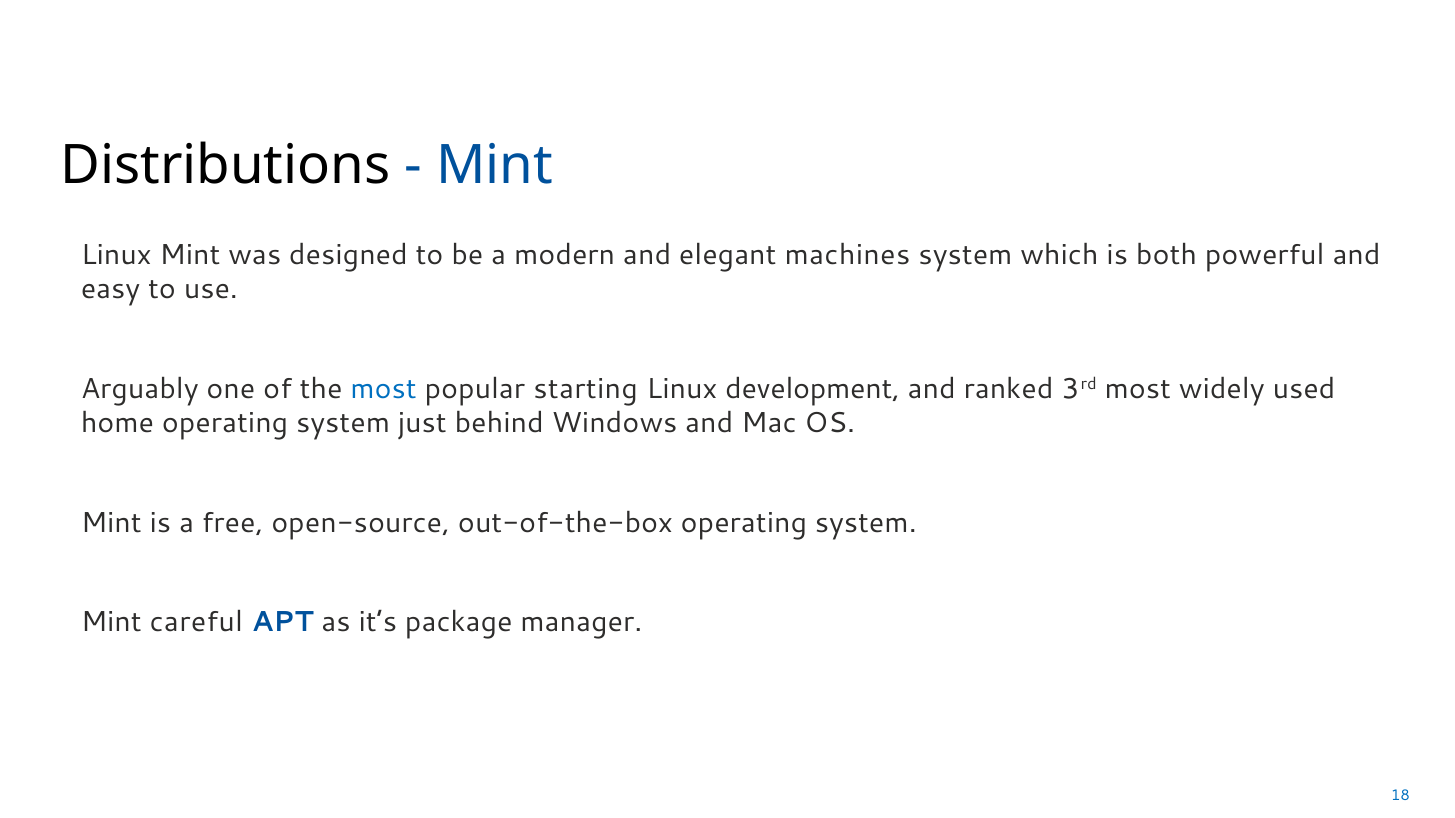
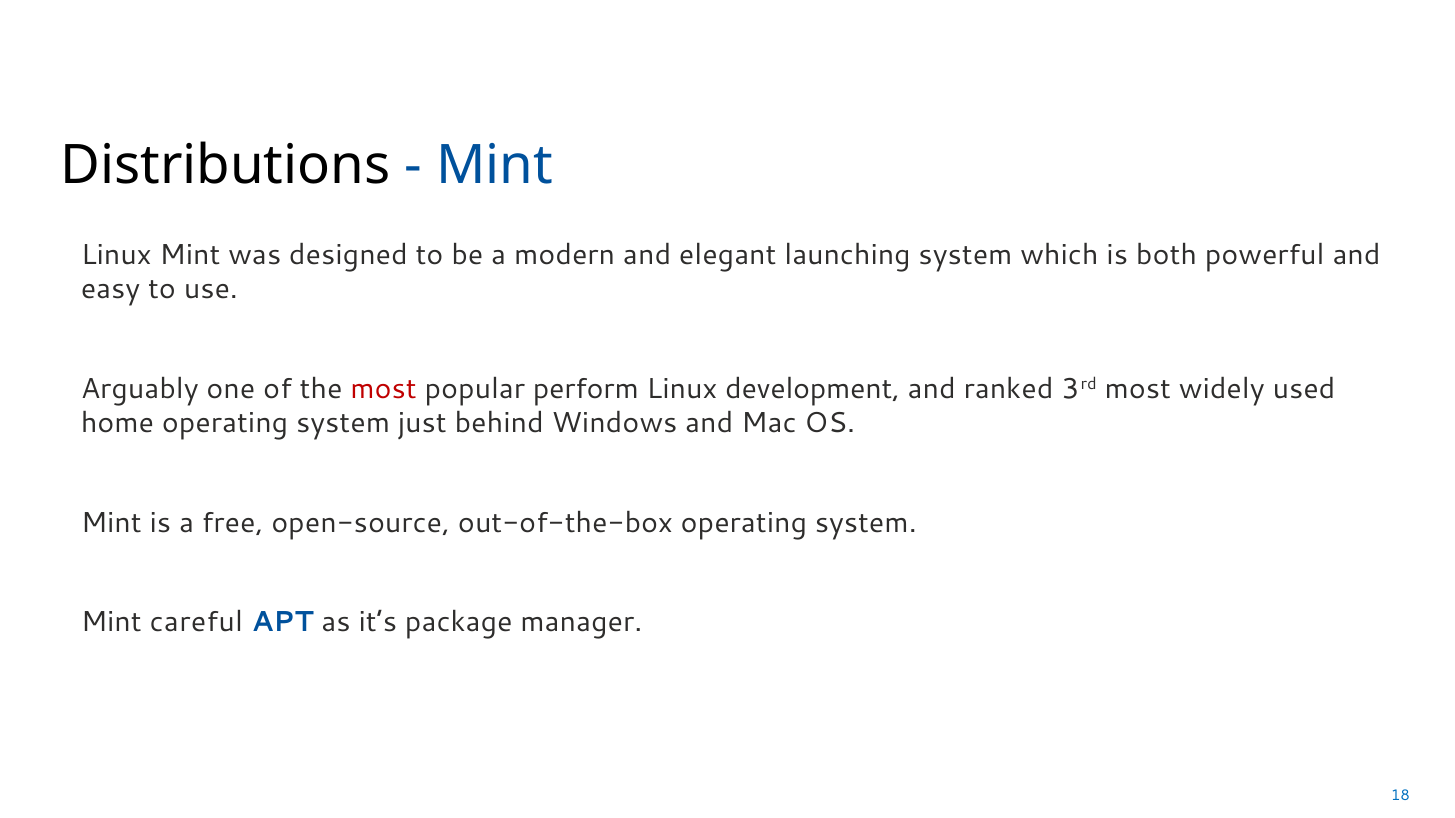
machines: machines -> launching
most at (384, 389) colour: blue -> red
starting: starting -> perform
